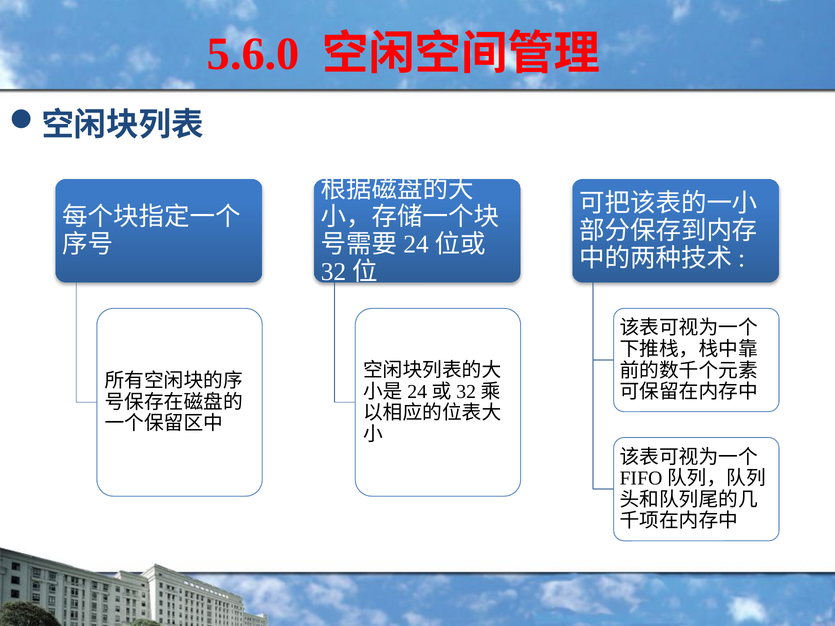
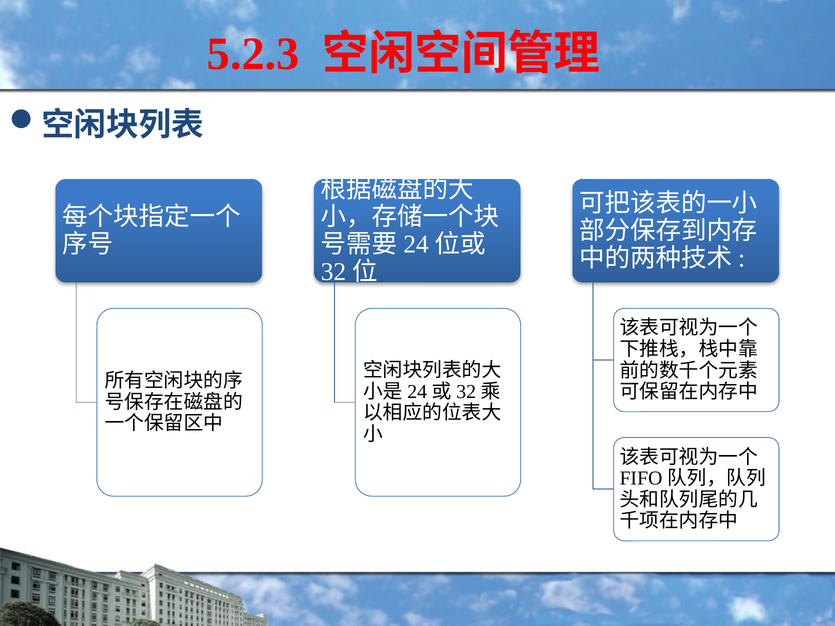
5.6.0: 5.6.0 -> 5.2.3
